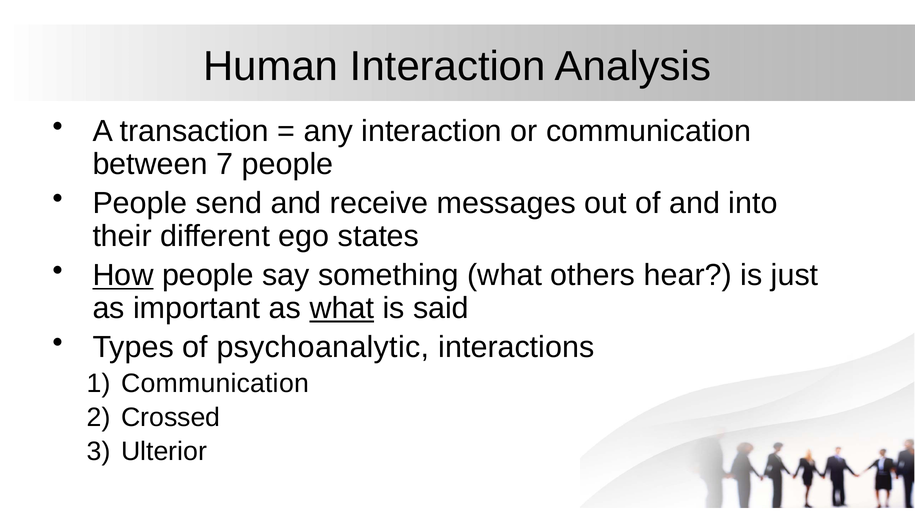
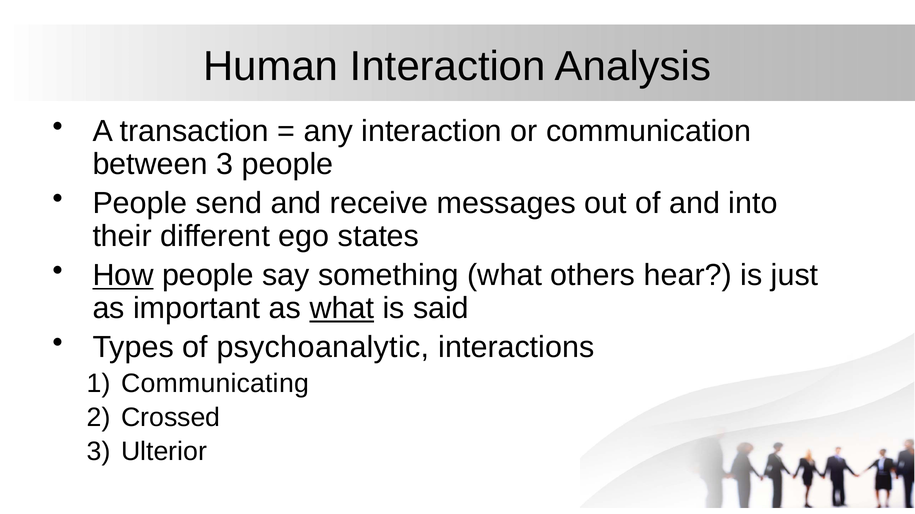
between 7: 7 -> 3
Communication at (215, 384): Communication -> Communicating
